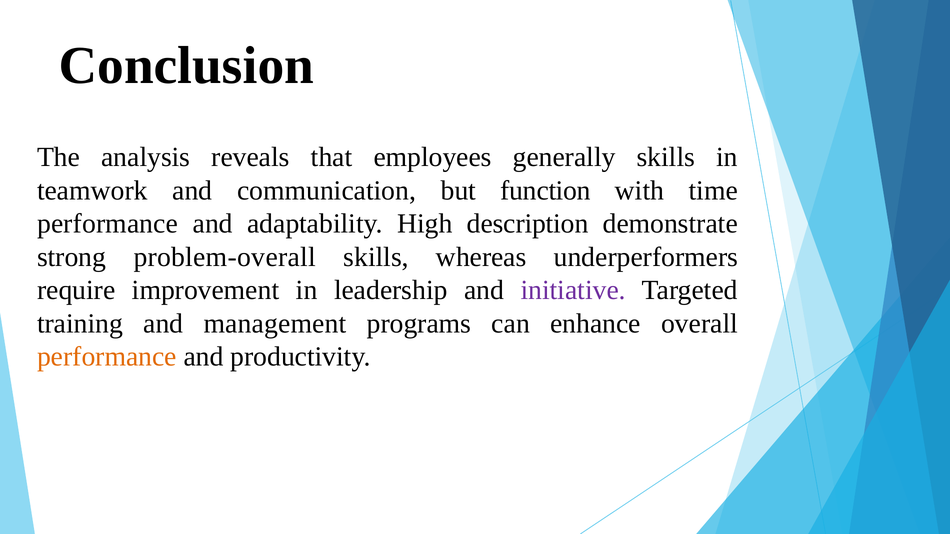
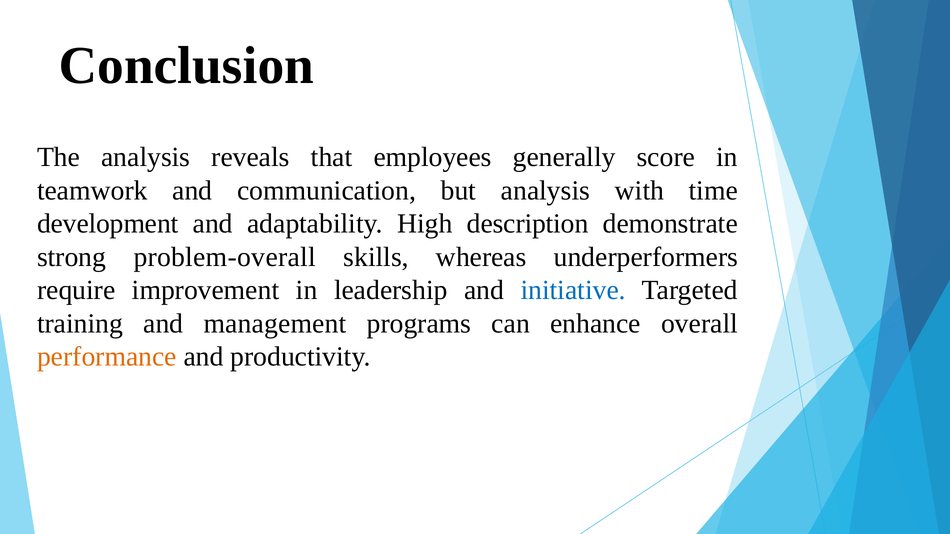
generally skills: skills -> score
but function: function -> analysis
performance at (108, 224): performance -> development
initiative colour: purple -> blue
